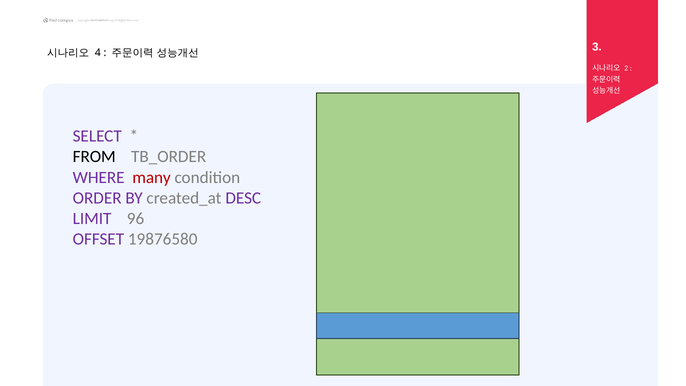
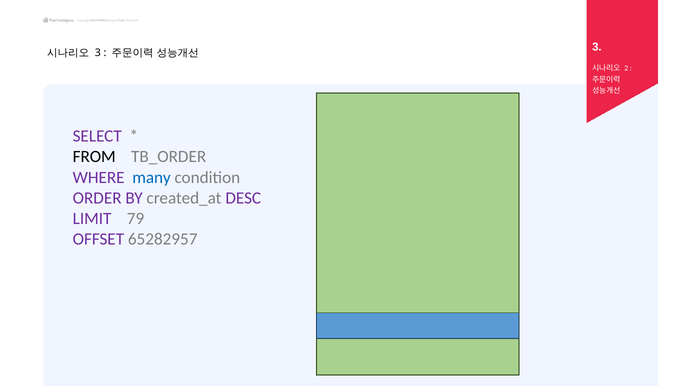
4 at (98, 53): 4 -> 3
many colour: red -> blue
96: 96 -> 79
19876580: 19876580 -> 65282957
